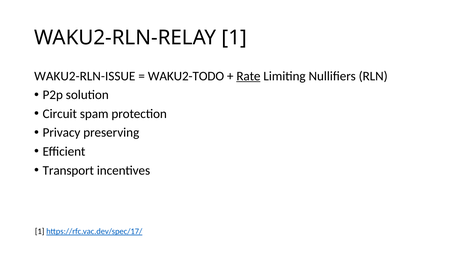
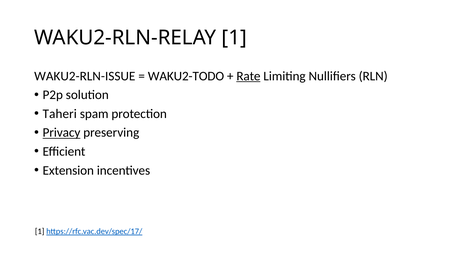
Circuit: Circuit -> Taheri
Privacy underline: none -> present
Transport: Transport -> Extension
